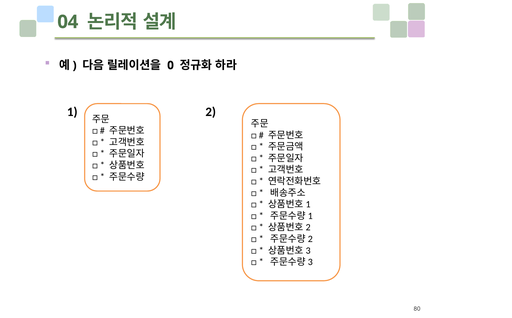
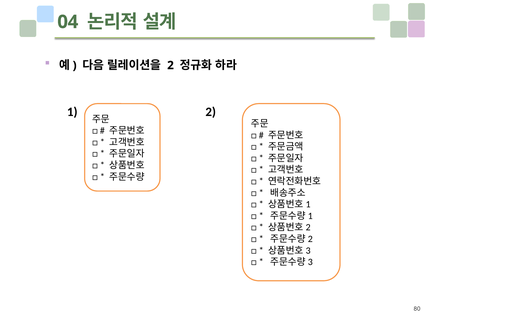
0 at (171, 65): 0 -> 2
